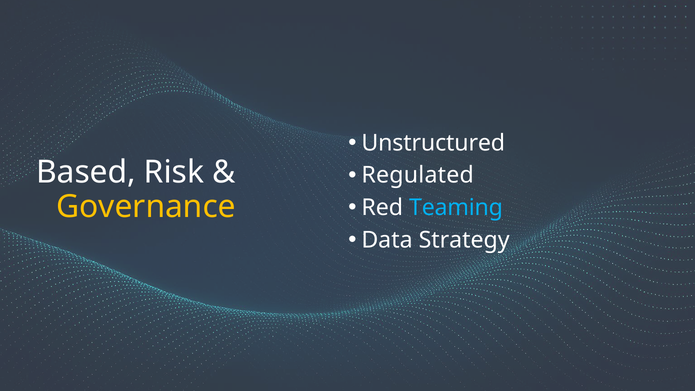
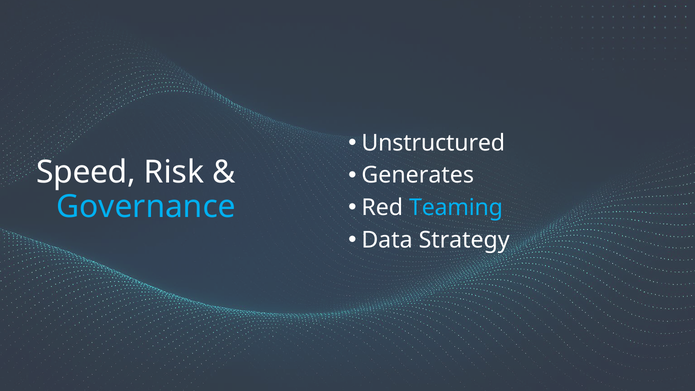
Based: Based -> Speed
Regulated: Regulated -> Generates
Governance colour: yellow -> light blue
